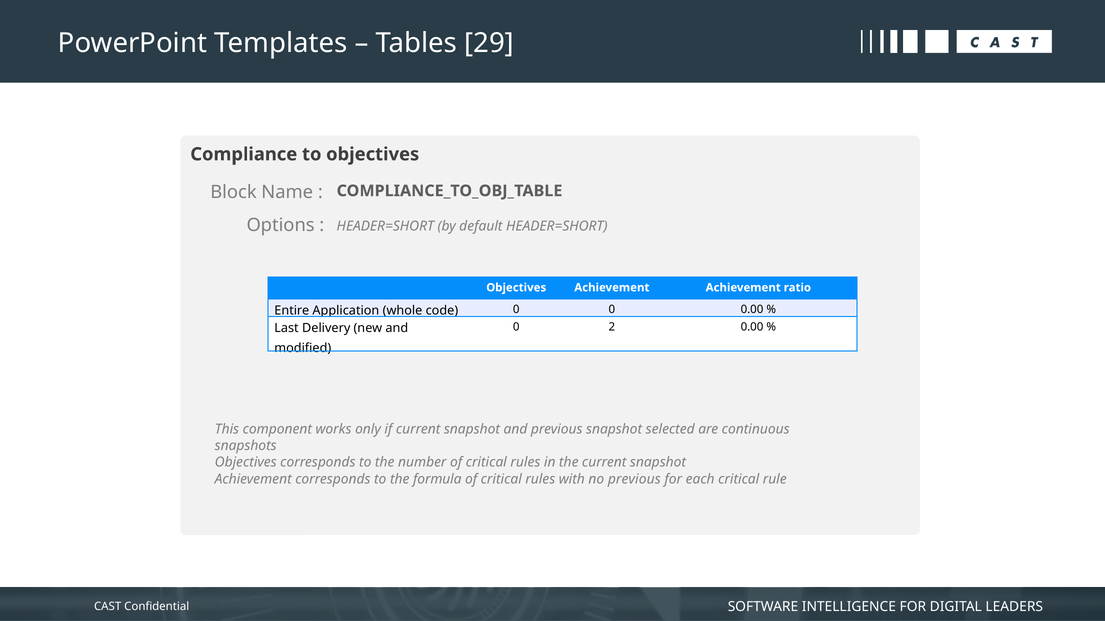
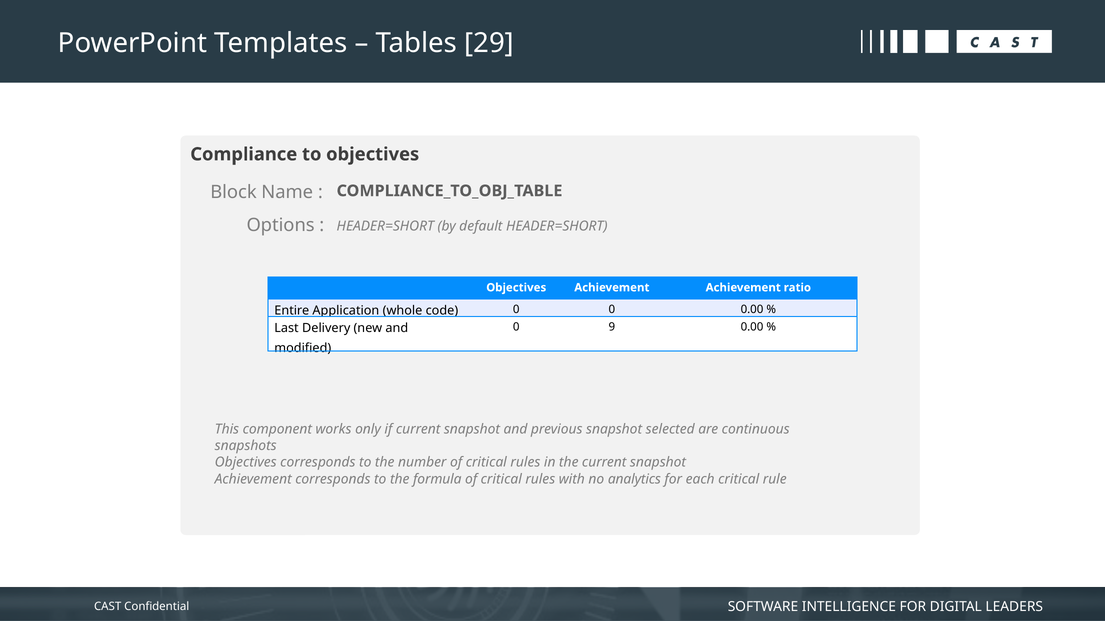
2: 2 -> 9
no previous: previous -> analytics
